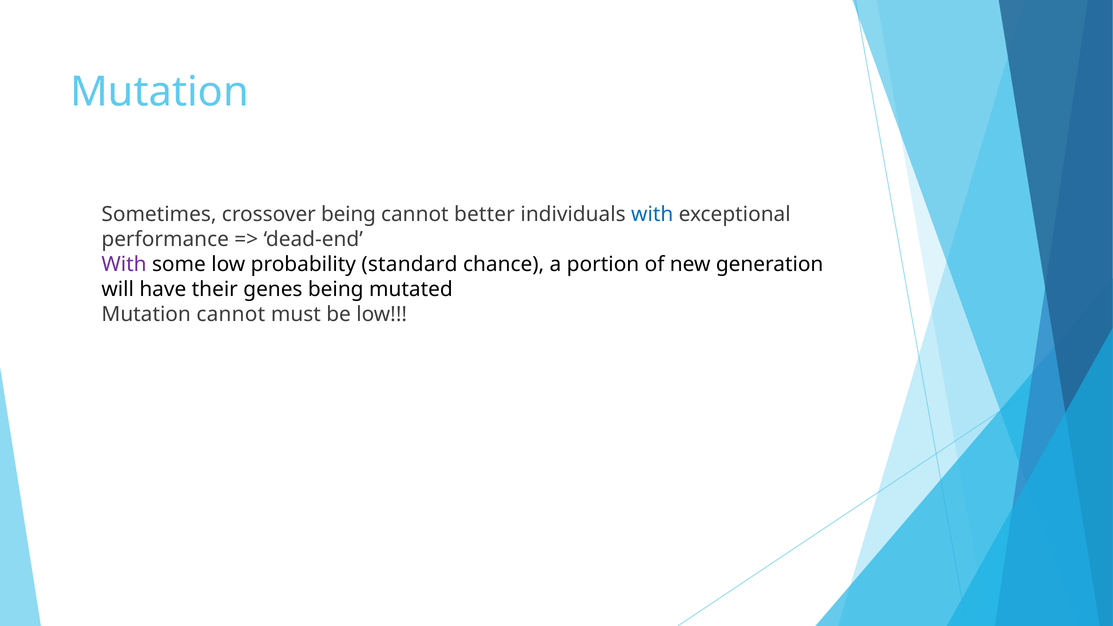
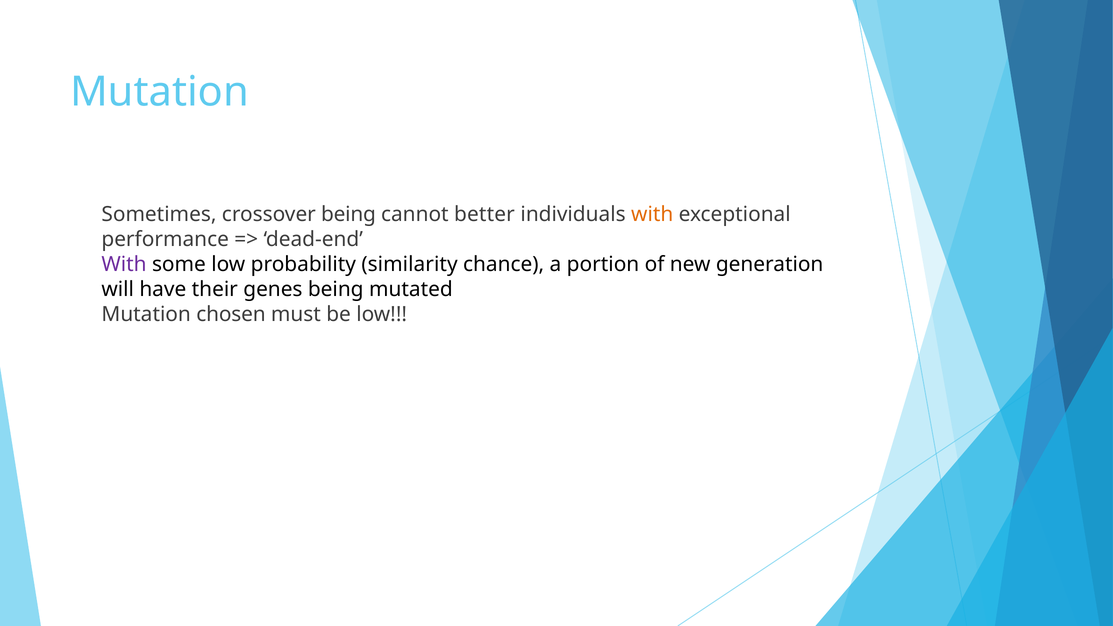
with at (652, 214) colour: blue -> orange
standard: standard -> similarity
Mutation cannot: cannot -> chosen
